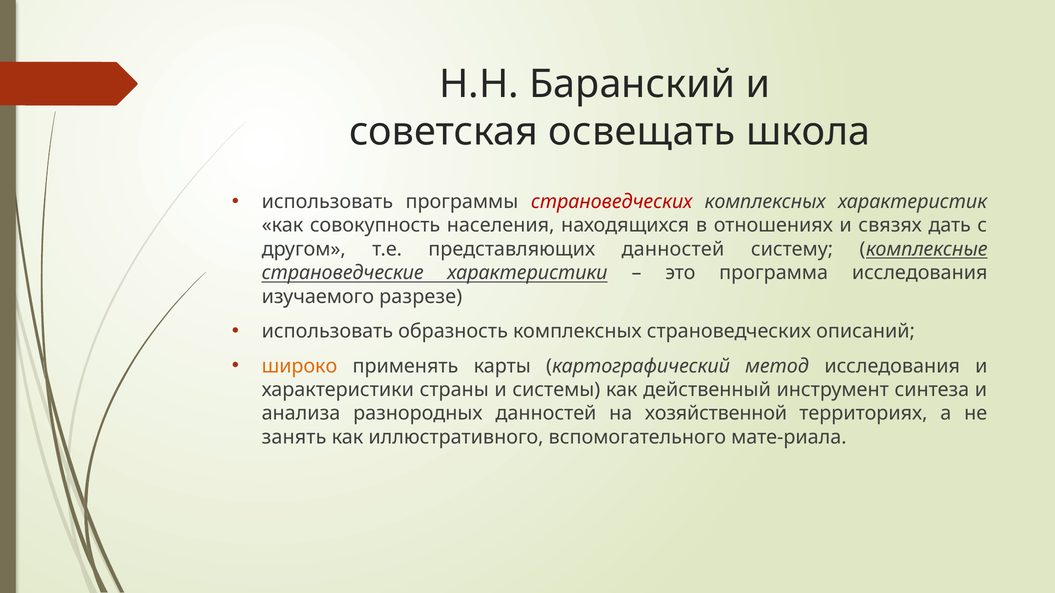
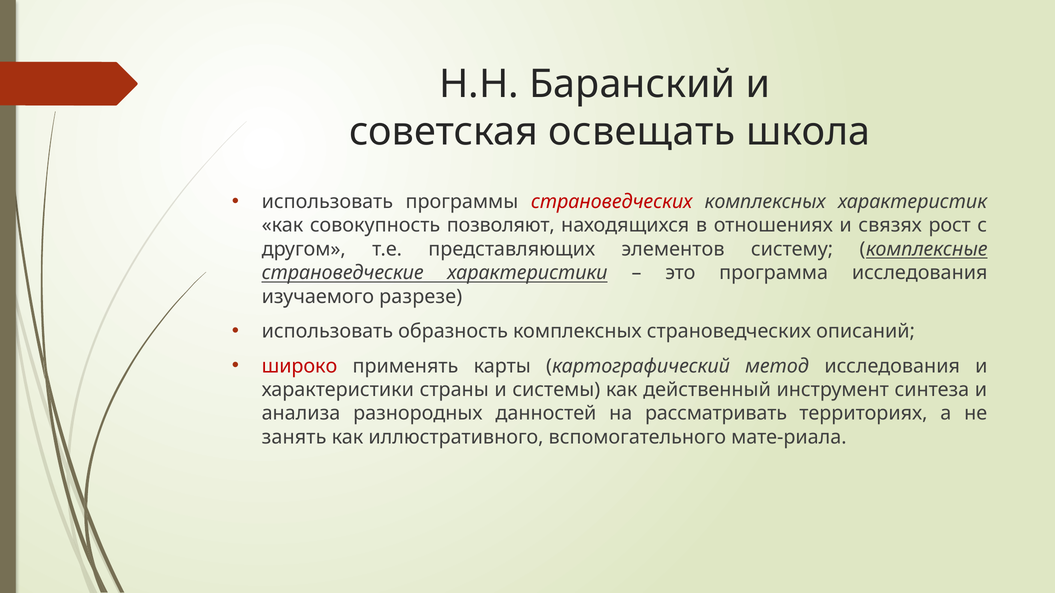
населения: населения -> позволяют
дать: дать -> рост
представляющих данностей: данностей -> элементов
широко colour: orange -> red
хозяйственной: хозяйственной -> рассматривать
